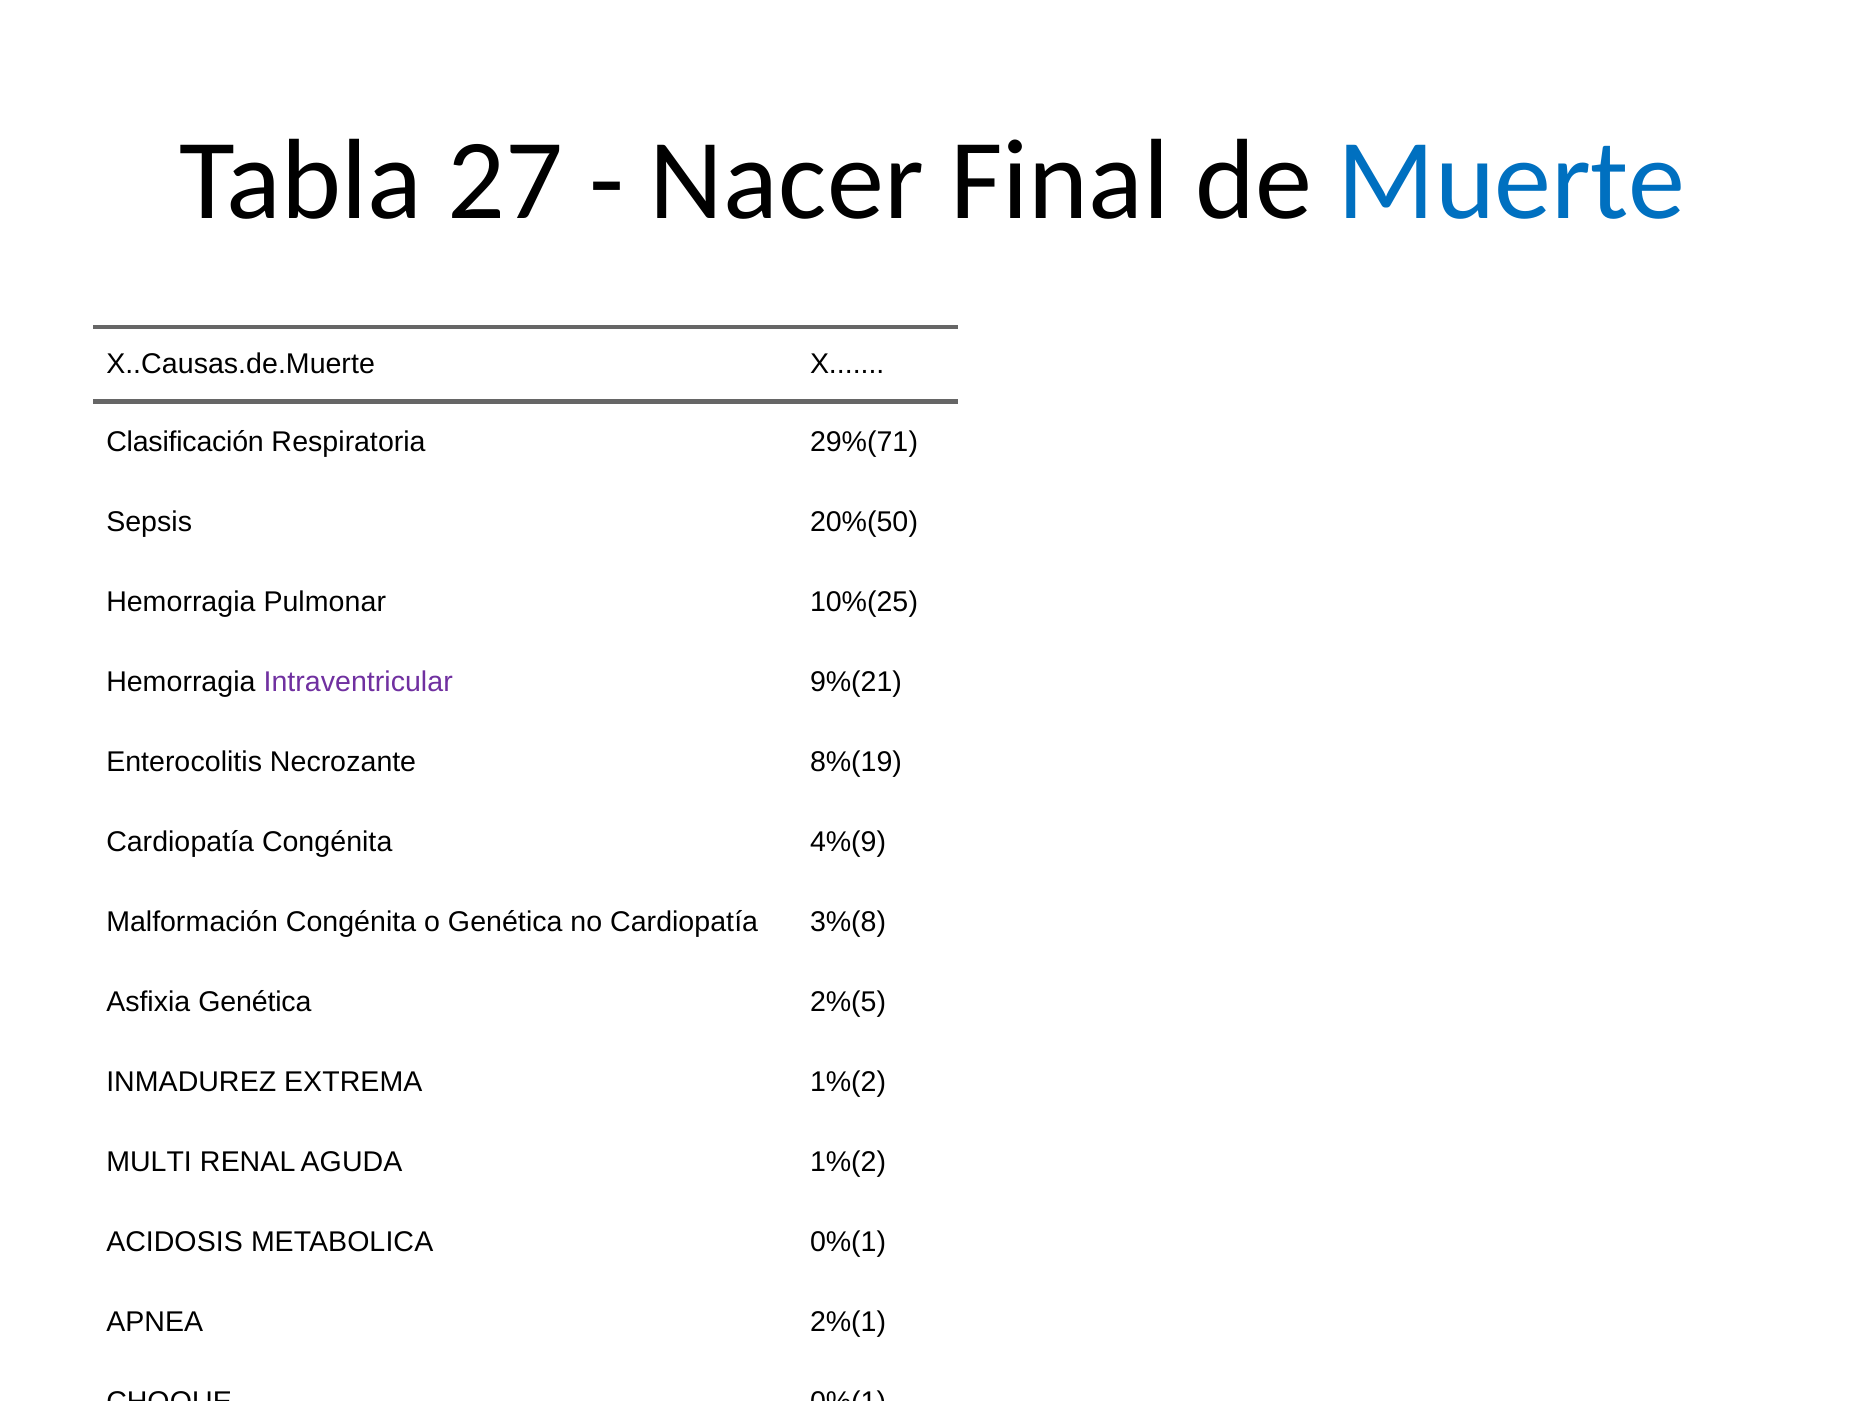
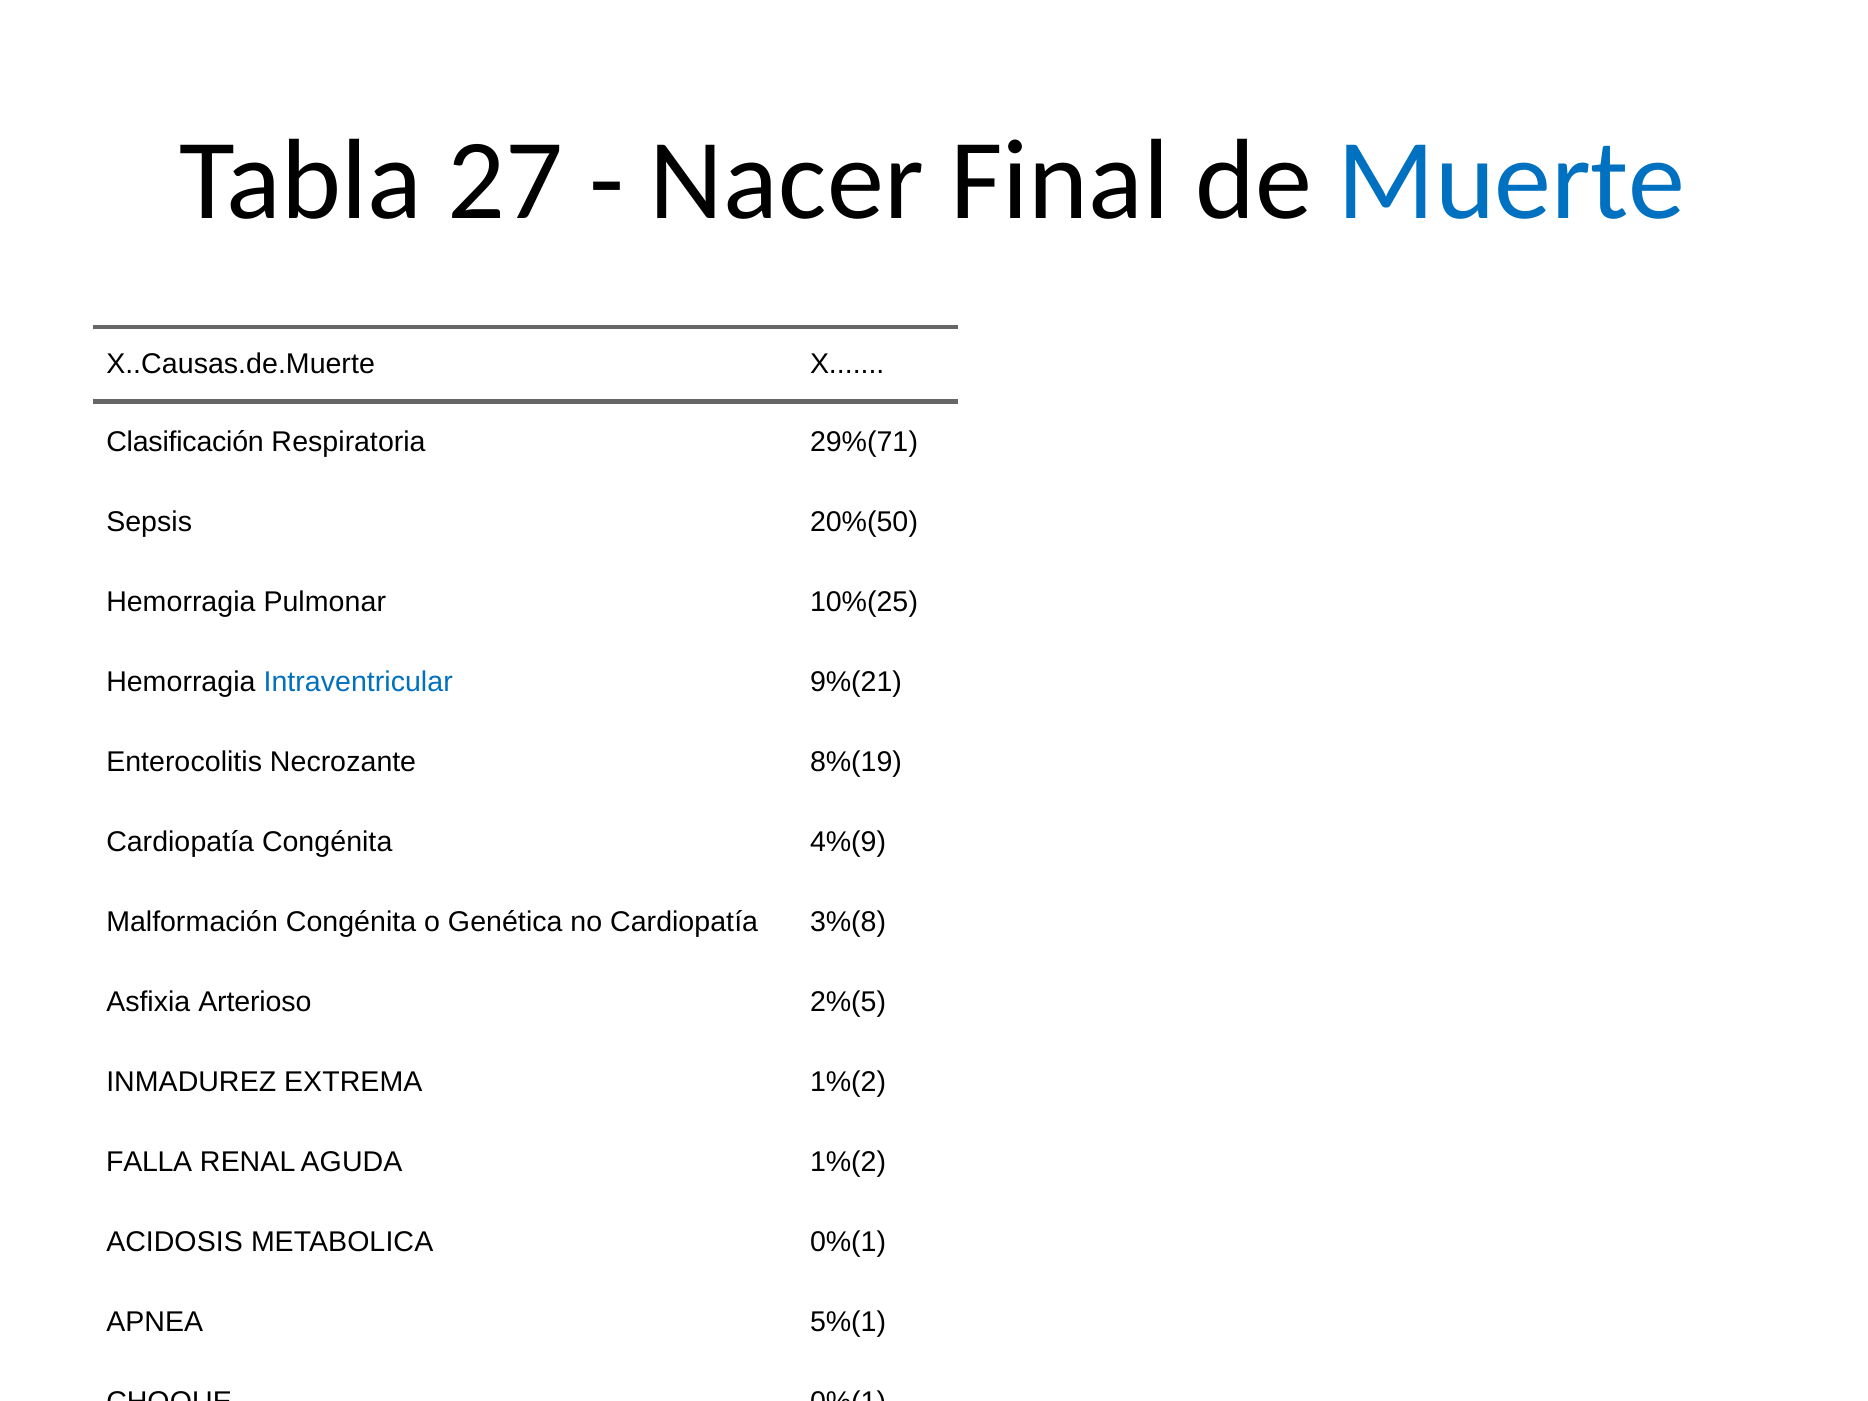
Intraventricular colour: purple -> blue
Asfixia Genética: Genética -> Arterioso
MULTI at (149, 1162): MULTI -> FALLA
2%(1: 2%(1 -> 5%(1
